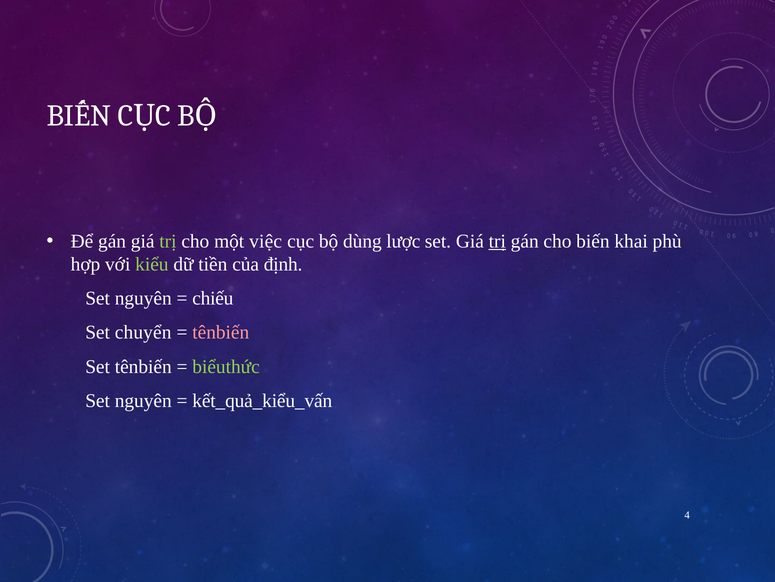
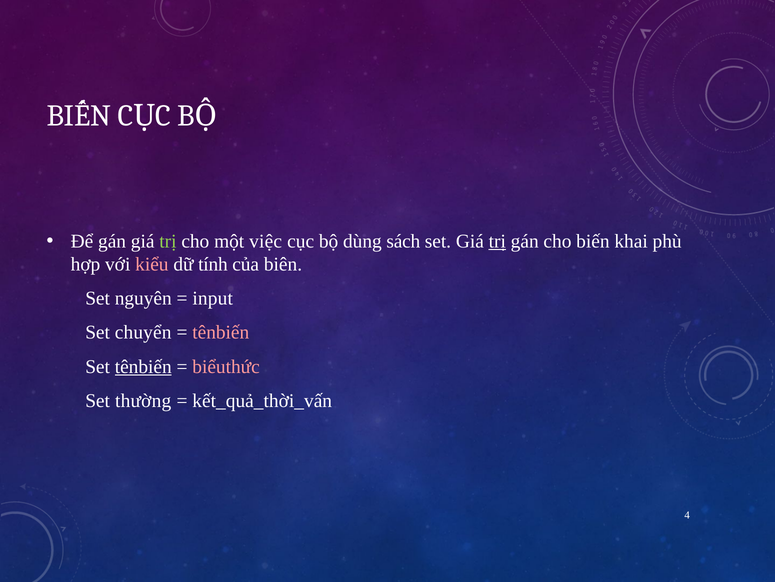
lược: lược -> sách
kiểu colour: light green -> pink
tiền: tiền -> tính
định: định -> biên
chiếu: chiếu -> input
tênbiến at (143, 366) underline: none -> present
biểuthức colour: light green -> pink
nguyên at (143, 400): nguyên -> thường
kết_quả_kiểu_vấn: kết_quả_kiểu_vấn -> kết_quả_thời_vấn
